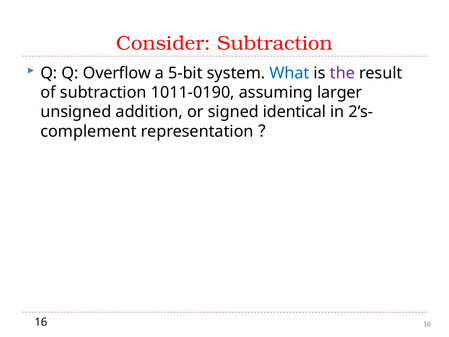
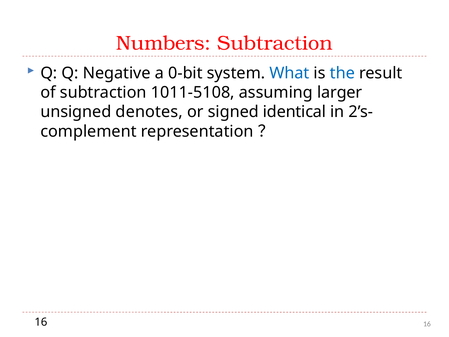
Consider: Consider -> Numbers
Overflow: Overflow -> Negative
5-bit: 5-bit -> 0-bit
the colour: purple -> blue
1011-0190: 1011-0190 -> 1011-5108
addition: addition -> denotes
